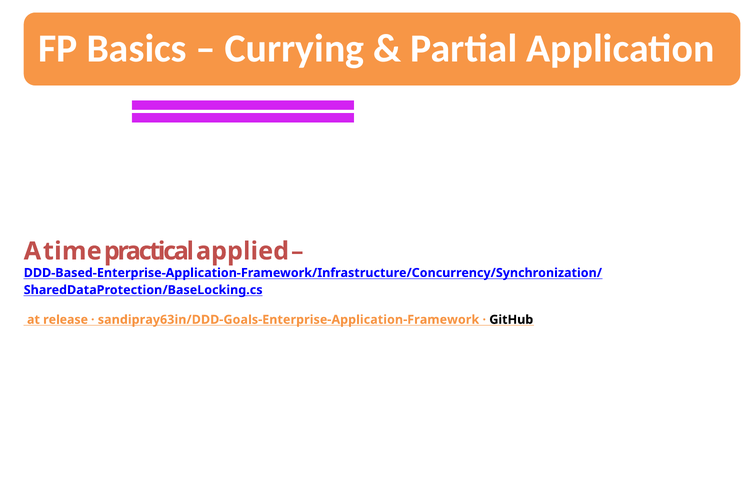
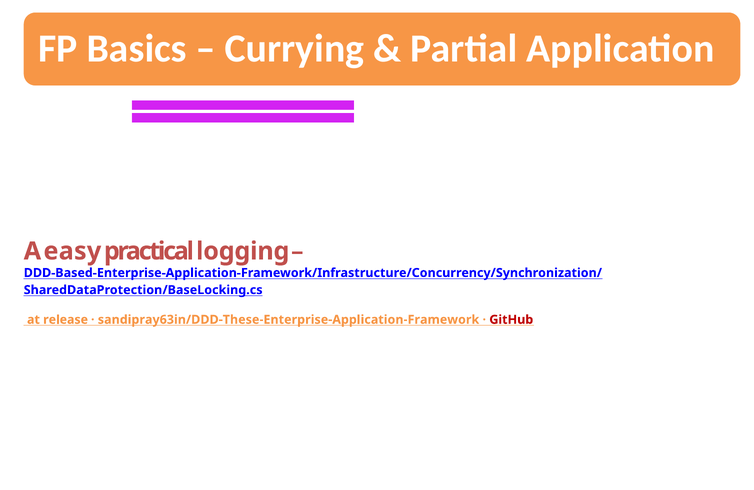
time: time -> easy
applied: applied -> logging
sandipray63in/DDD-Goals-Enterprise-Application-Framework: sandipray63in/DDD-Goals-Enterprise-Application-Framework -> sandipray63in/DDD-These-Enterprise-Application-Framework
GitHub colour: black -> red
